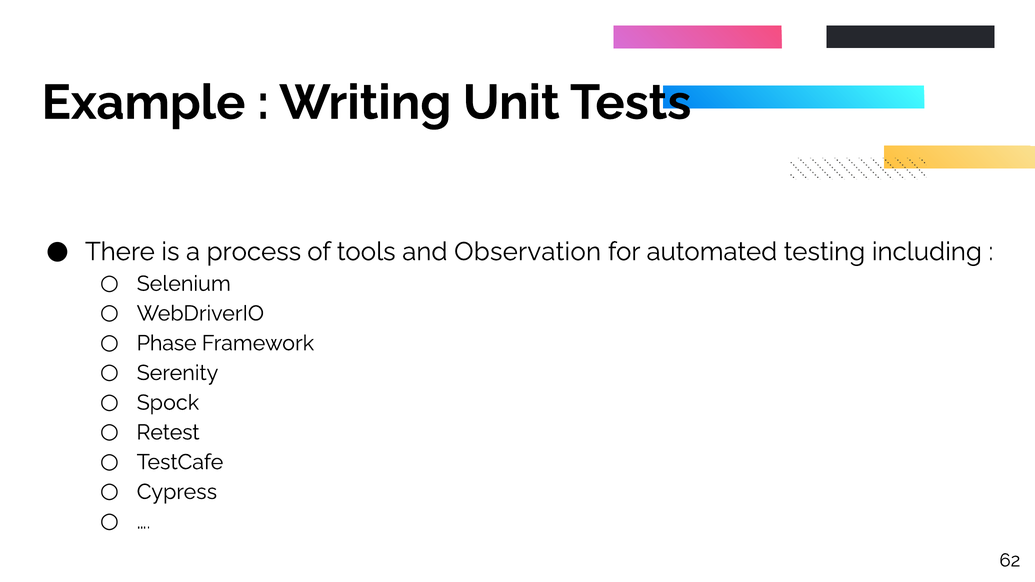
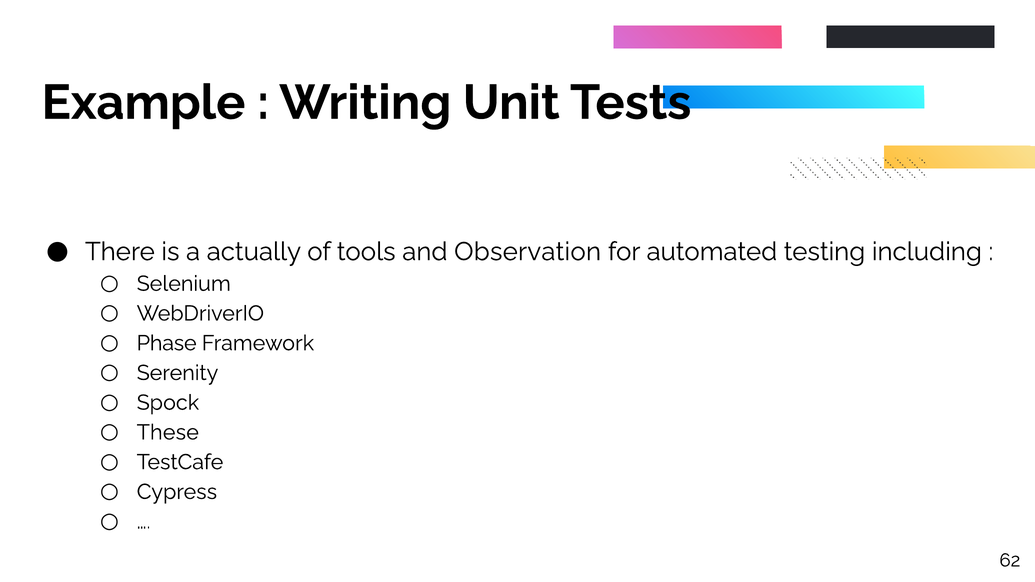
process: process -> actually
Retest: Retest -> These
